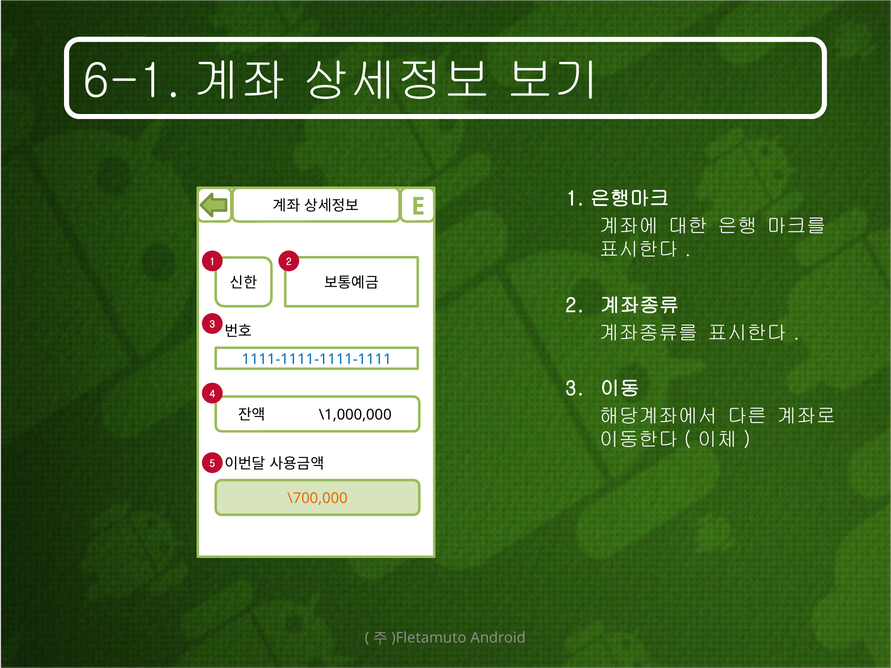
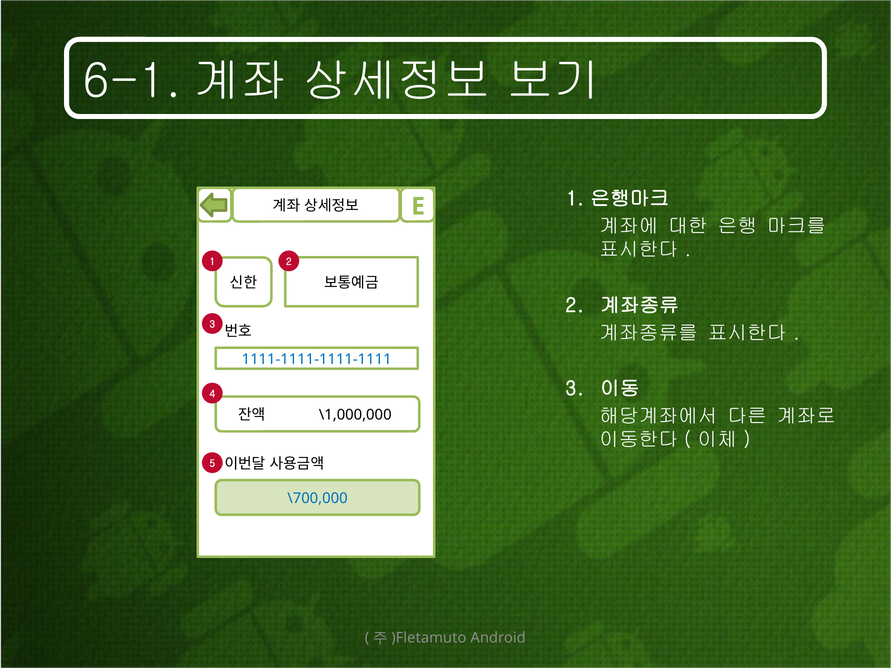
\700,000 colour: orange -> blue
